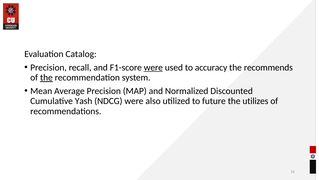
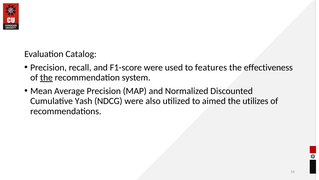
were at (153, 67) underline: present -> none
accuracy: accuracy -> features
recommends: recommends -> effectiveness
future: future -> aimed
